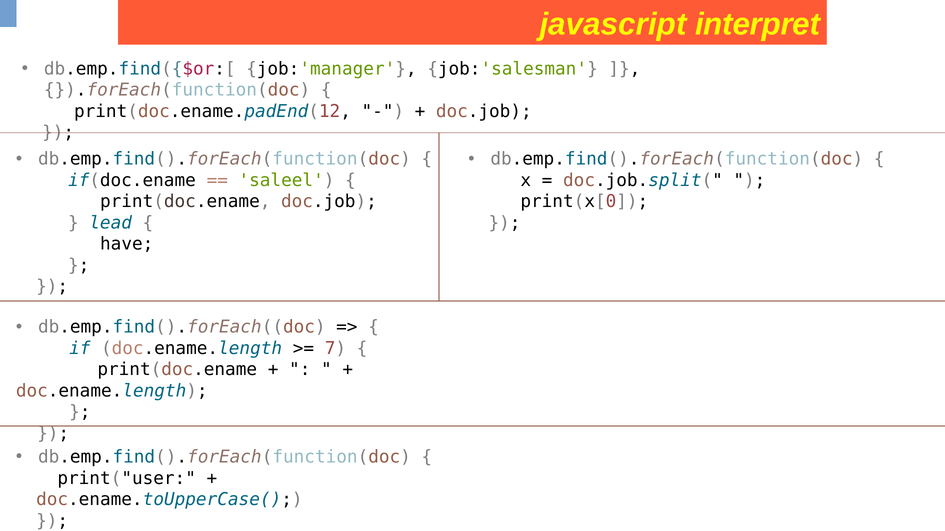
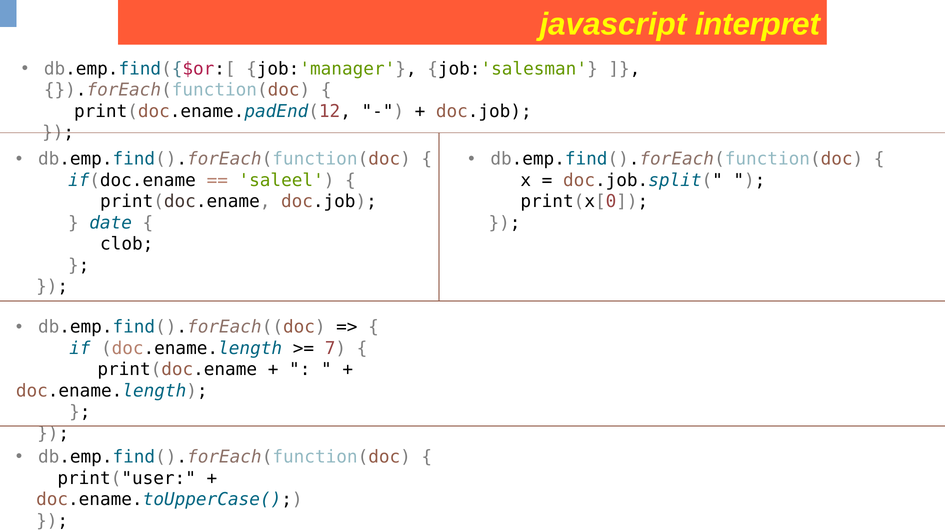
lead: lead -> date
have: have -> clob
